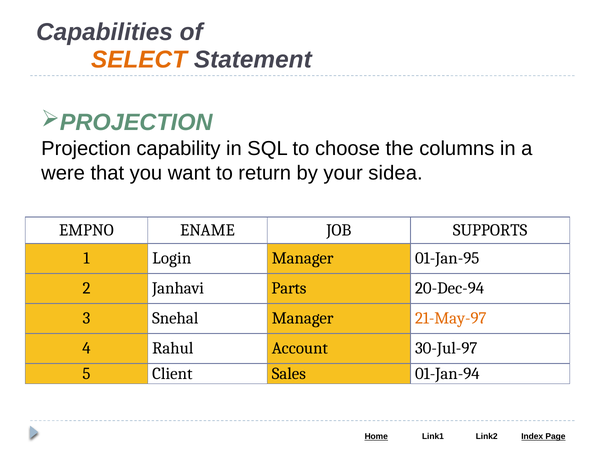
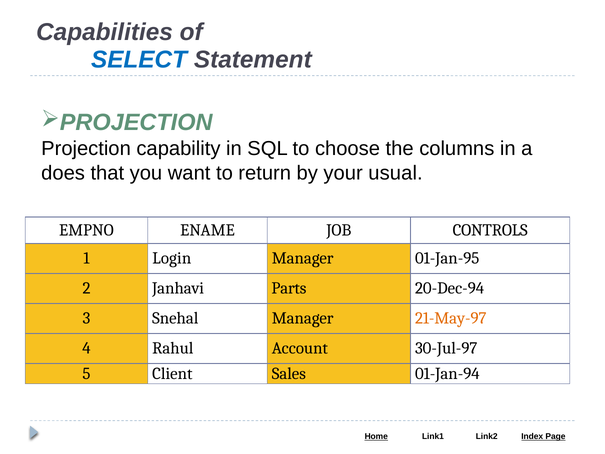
SELECT colour: orange -> blue
were: were -> does
sidea: sidea -> usual
SUPPORTS: SUPPORTS -> CONTROLS
